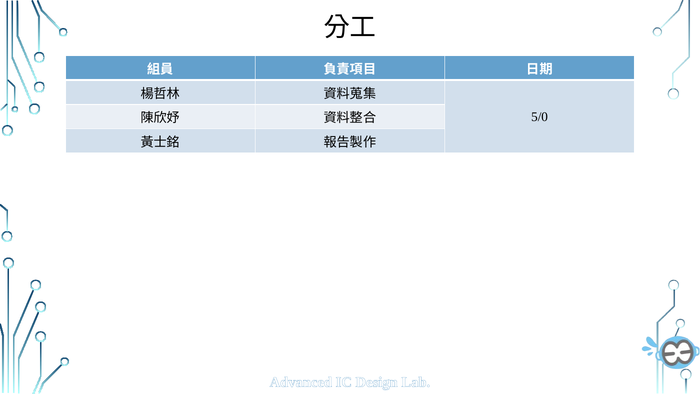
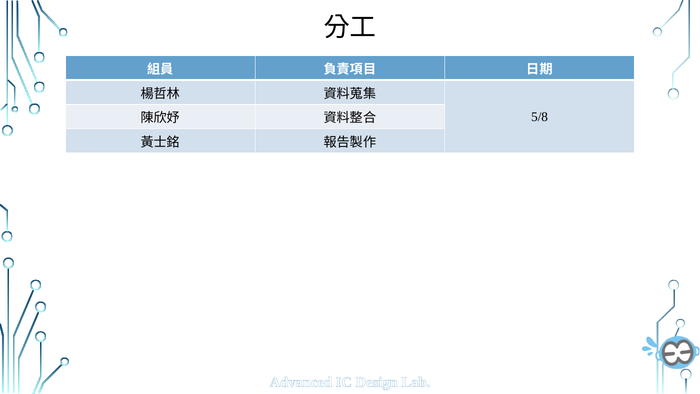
5/0: 5/0 -> 5/8
